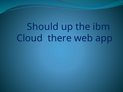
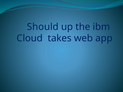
there: there -> takes
